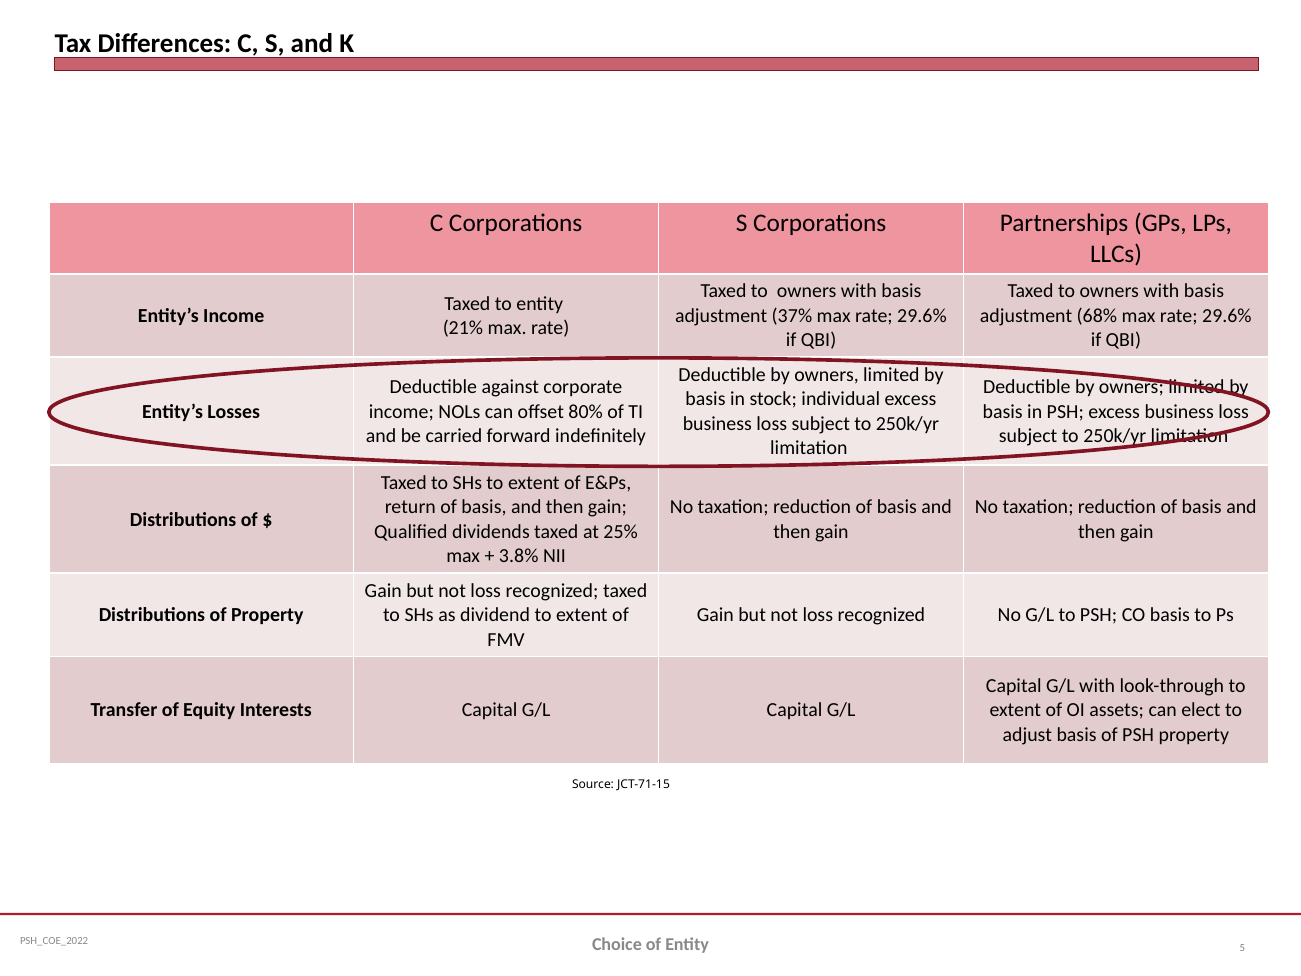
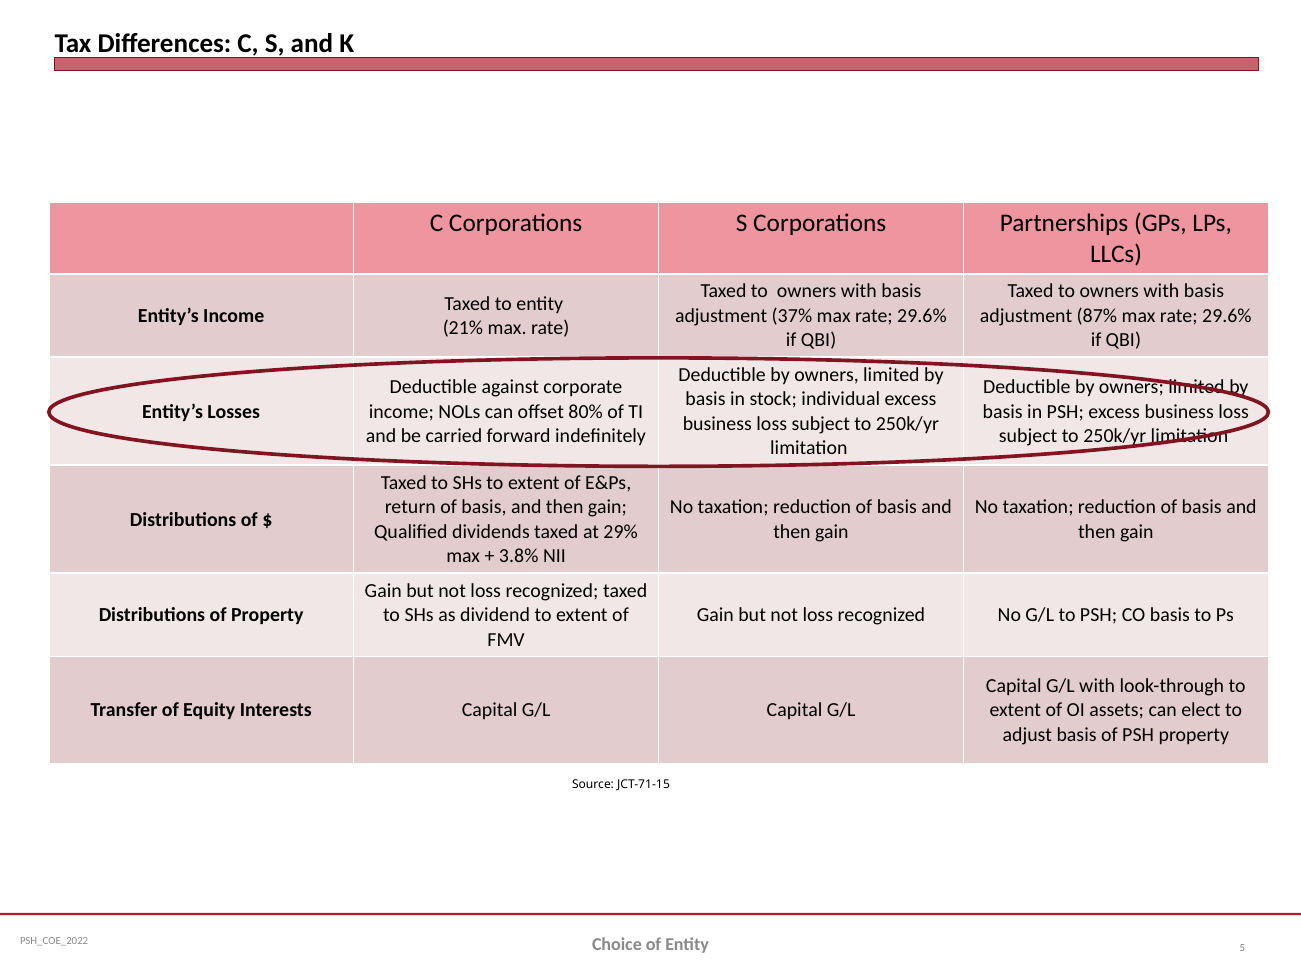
68%: 68% -> 87%
25%: 25% -> 29%
